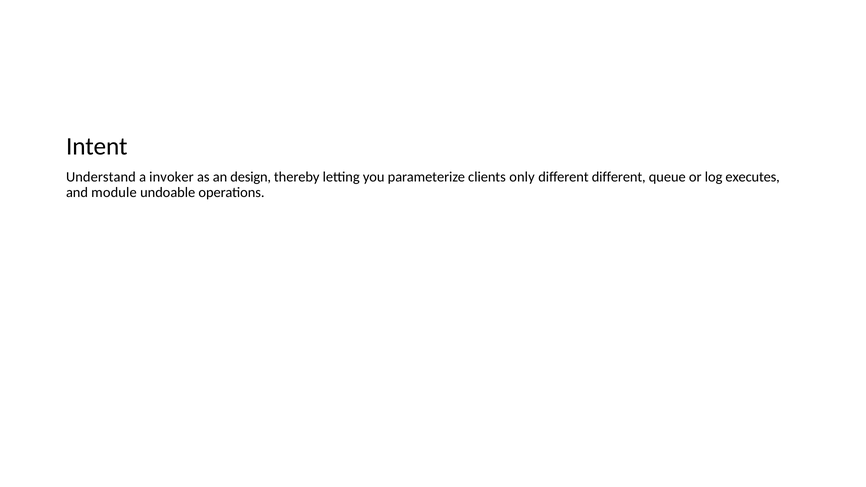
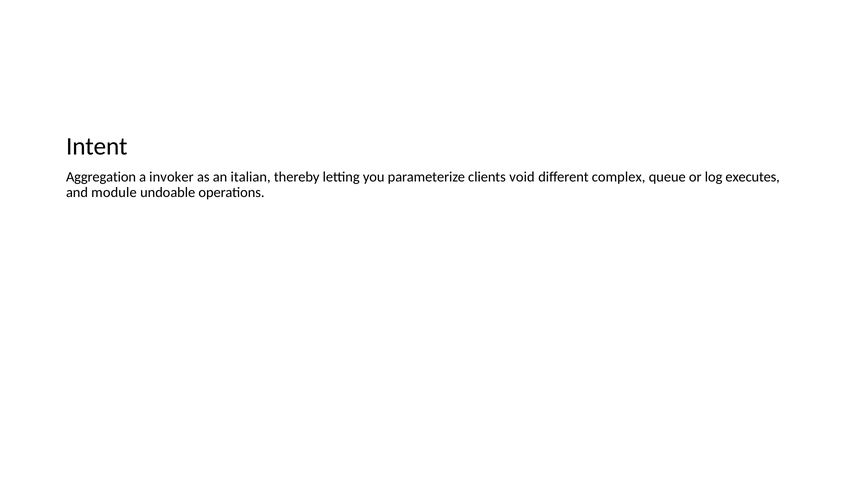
Understand: Understand -> Aggregation
design: design -> italian
only: only -> void
different different: different -> complex
